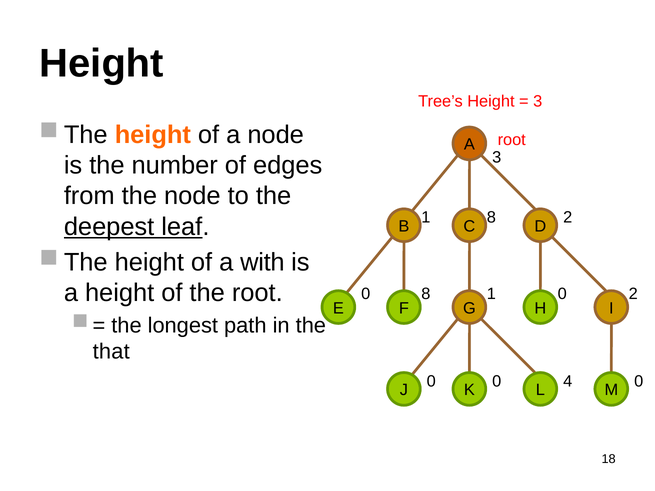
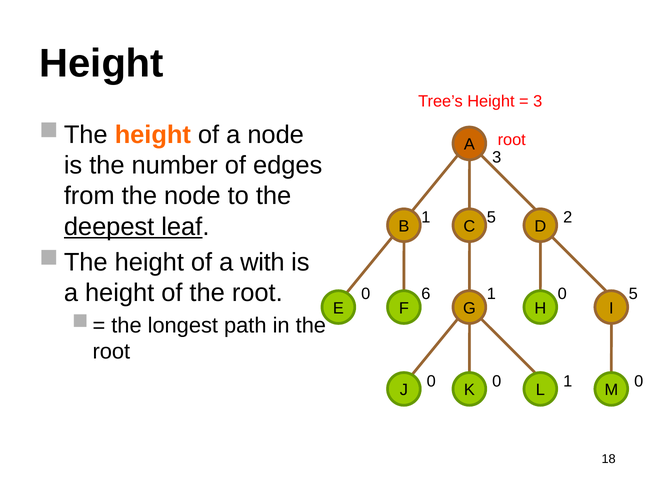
8 at (491, 218): 8 -> 5
0 8: 8 -> 6
2 at (633, 294): 2 -> 5
that at (111, 352): that -> root
0 0 4: 4 -> 1
